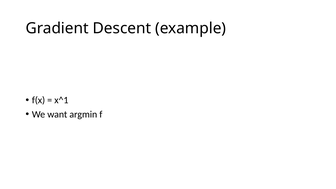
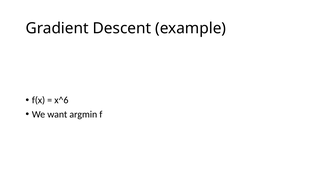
x^1: x^1 -> x^6
